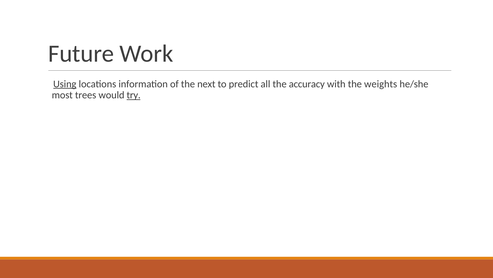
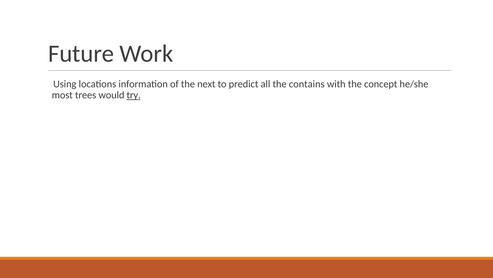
Using underline: present -> none
accuracy: accuracy -> contains
weights: weights -> concept
